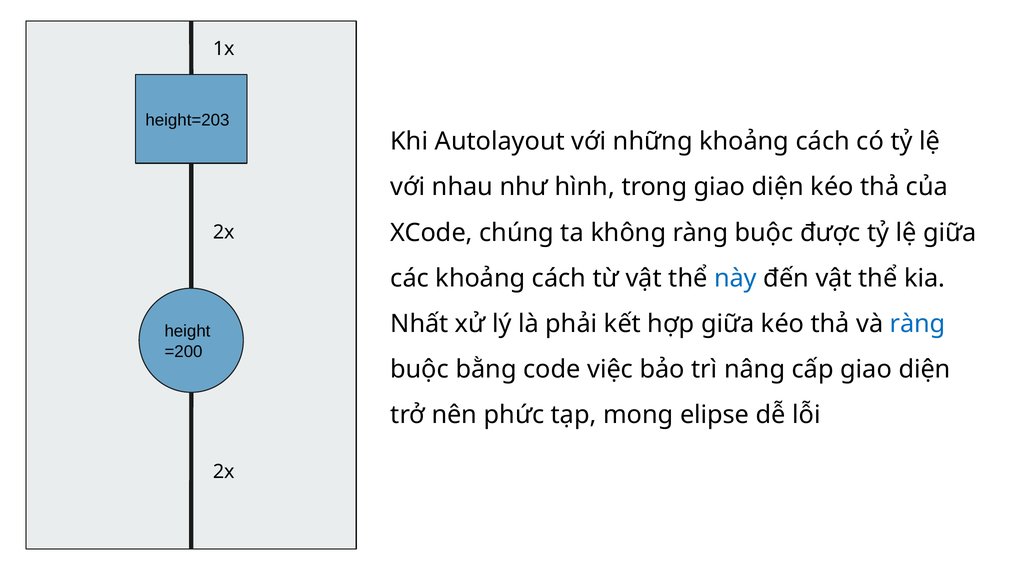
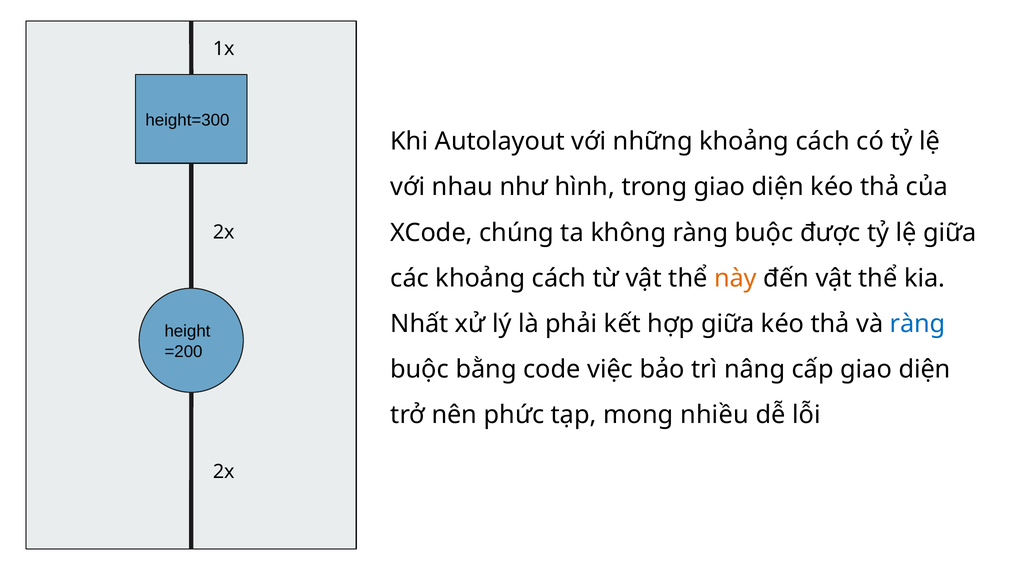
height=203: height=203 -> height=300
này colour: blue -> orange
elipse: elipse -> nhiều
